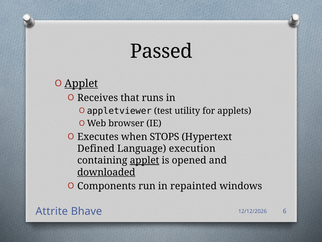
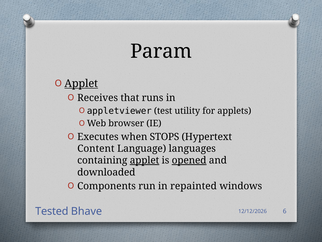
Passed: Passed -> Param
Defined: Defined -> Content
execution: execution -> languages
opened underline: none -> present
downloaded underline: present -> none
Attrite: Attrite -> Tested
